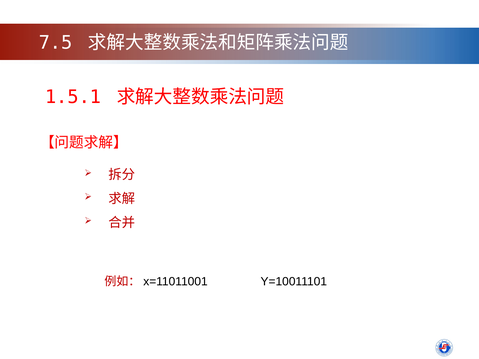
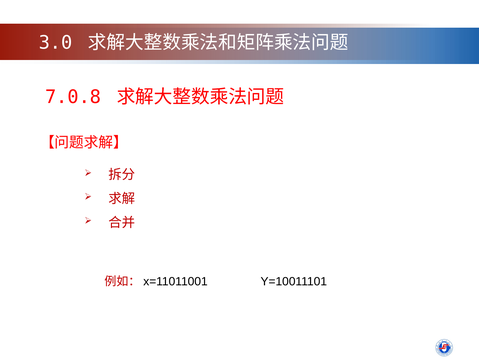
7.5: 7.5 -> 3.0
1.5.1: 1.5.1 -> 7.0.8
